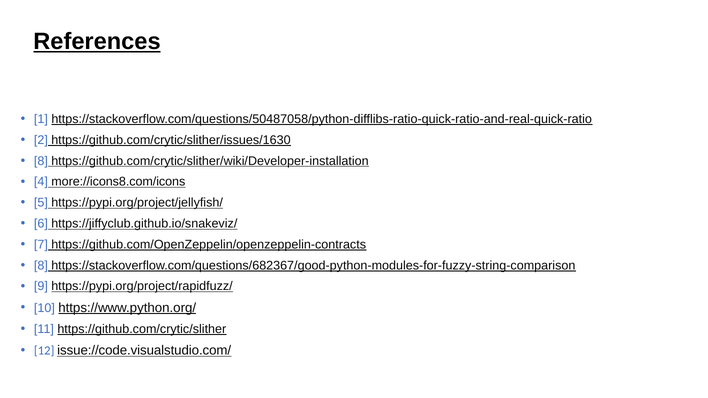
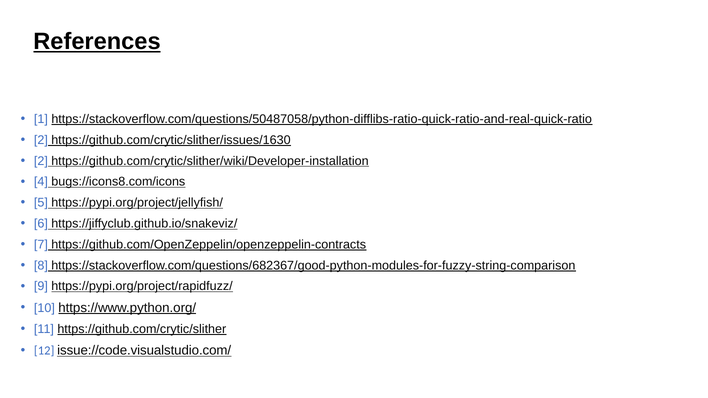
8 at (41, 161): 8 -> 2
more://icons8.com/icons: more://icons8.com/icons -> bugs://icons8.com/icons
